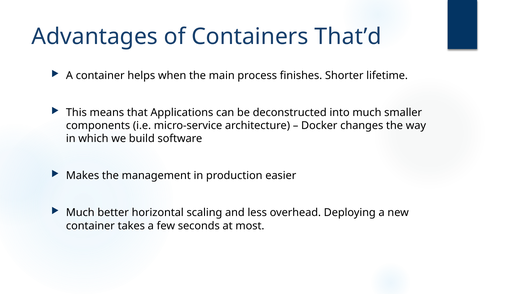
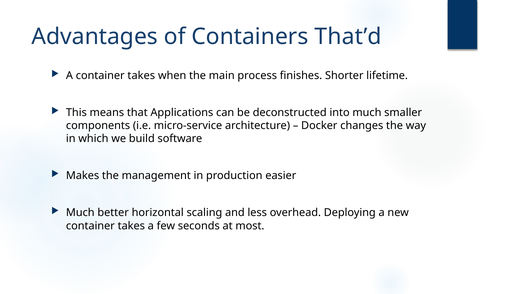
A container helps: helps -> takes
